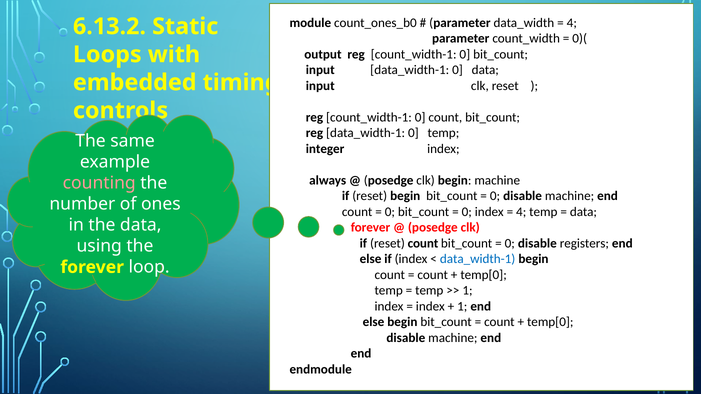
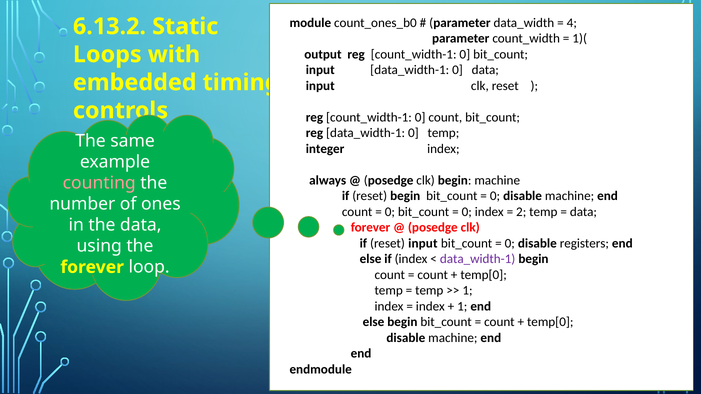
0)(: 0)( -> 1)(
4 at (521, 212): 4 -> 2
reset count: count -> input
data_width-1 at (478, 259) colour: blue -> purple
